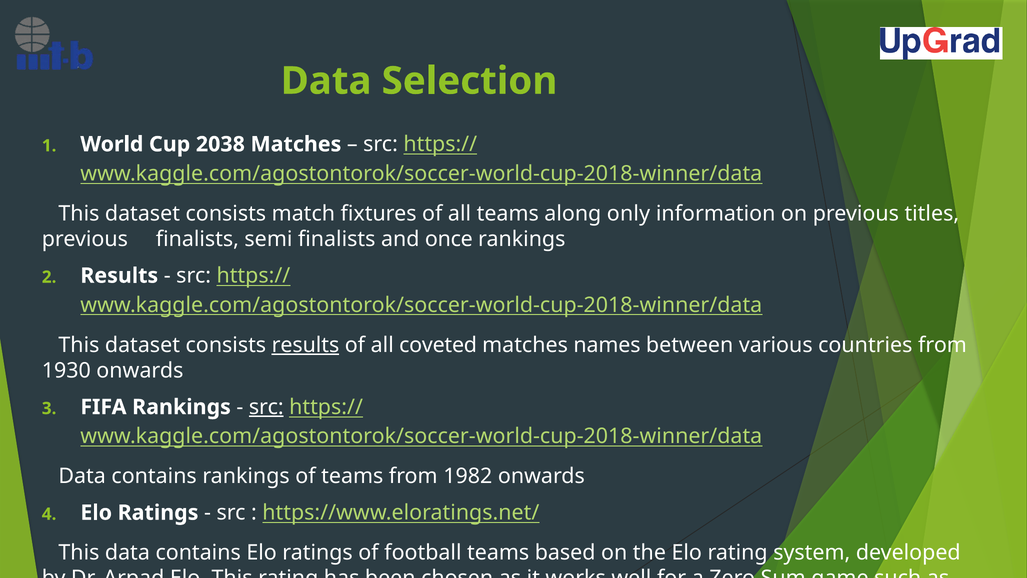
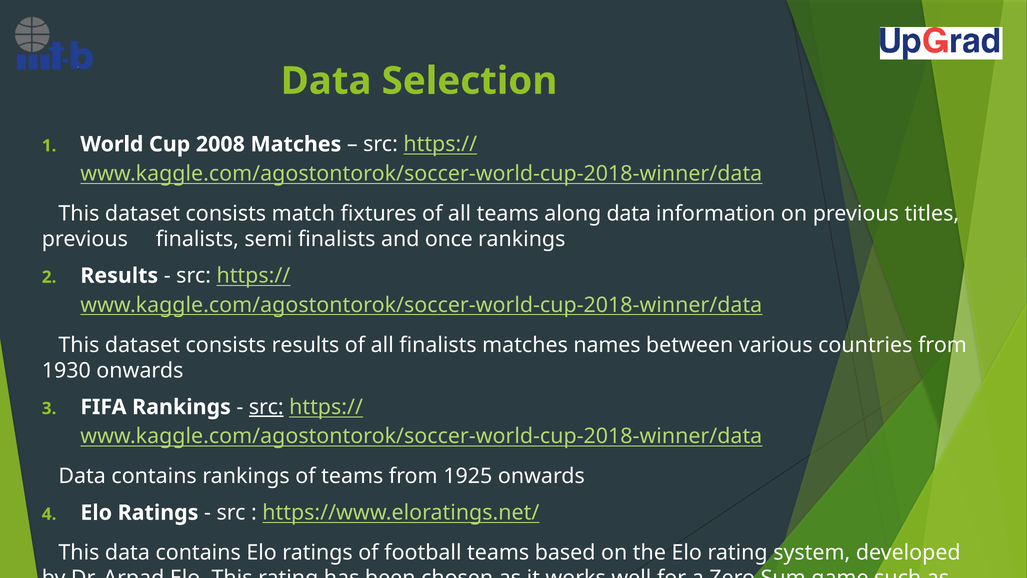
2038: 2038 -> 2008
along only: only -> data
results at (305, 345) underline: present -> none
all coveted: coveted -> finalists
1982: 1982 -> 1925
